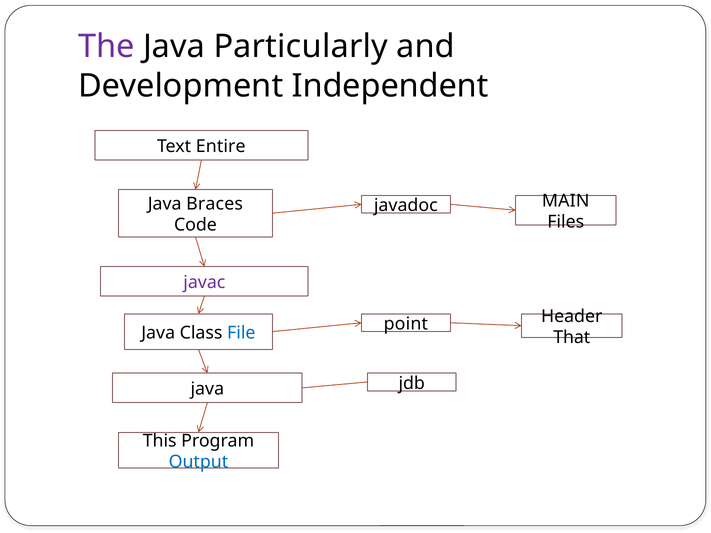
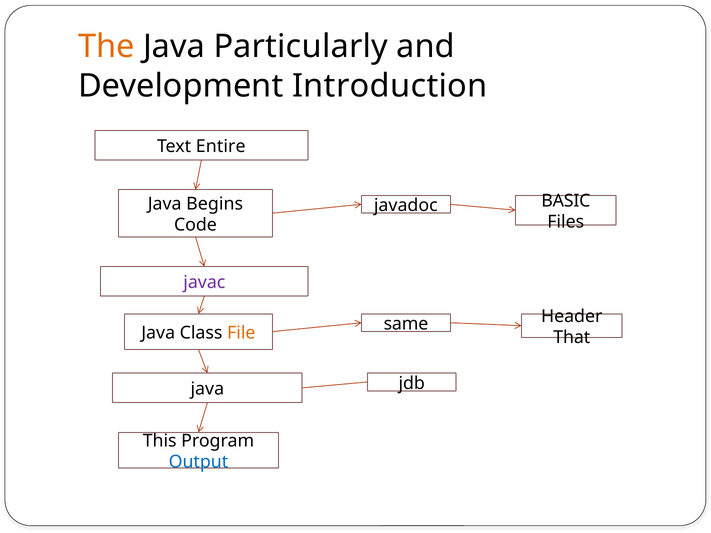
The colour: purple -> orange
Independent: Independent -> Introduction
MAIN: MAIN -> BASIC
Braces: Braces -> Begins
point: point -> same
File colour: blue -> orange
